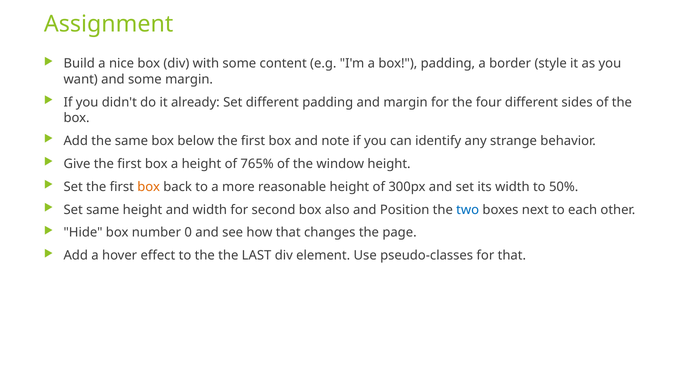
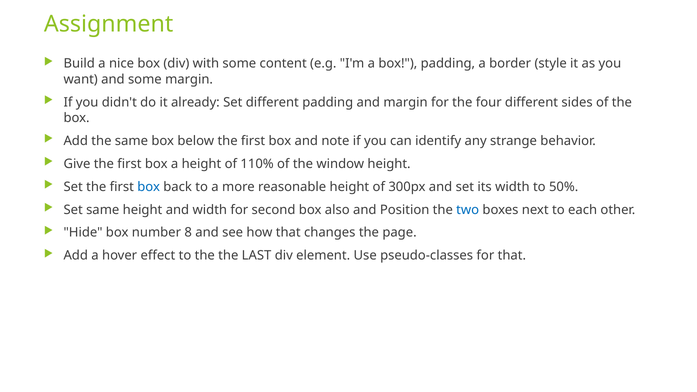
765%: 765% -> 110%
box at (149, 187) colour: orange -> blue
0: 0 -> 8
